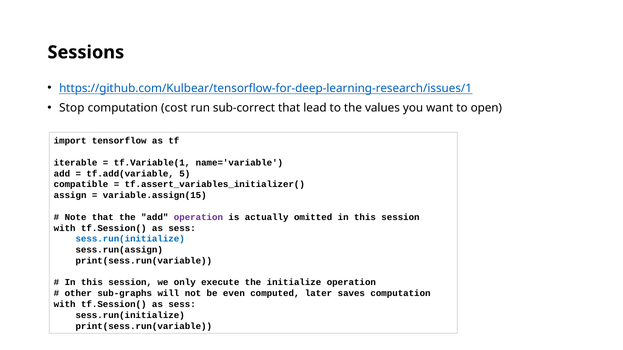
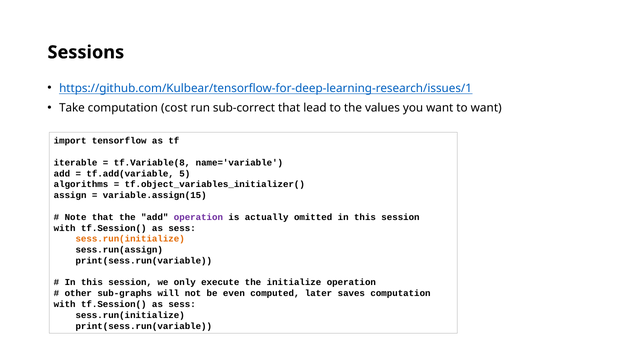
Stop: Stop -> Take
to open: open -> want
tf.Variable(1: tf.Variable(1 -> tf.Variable(8
compatible: compatible -> algorithms
tf.assert_variables_initializer(: tf.assert_variables_initializer( -> tf.object_variables_initializer(
sess.run(initialize at (130, 239) colour: blue -> orange
